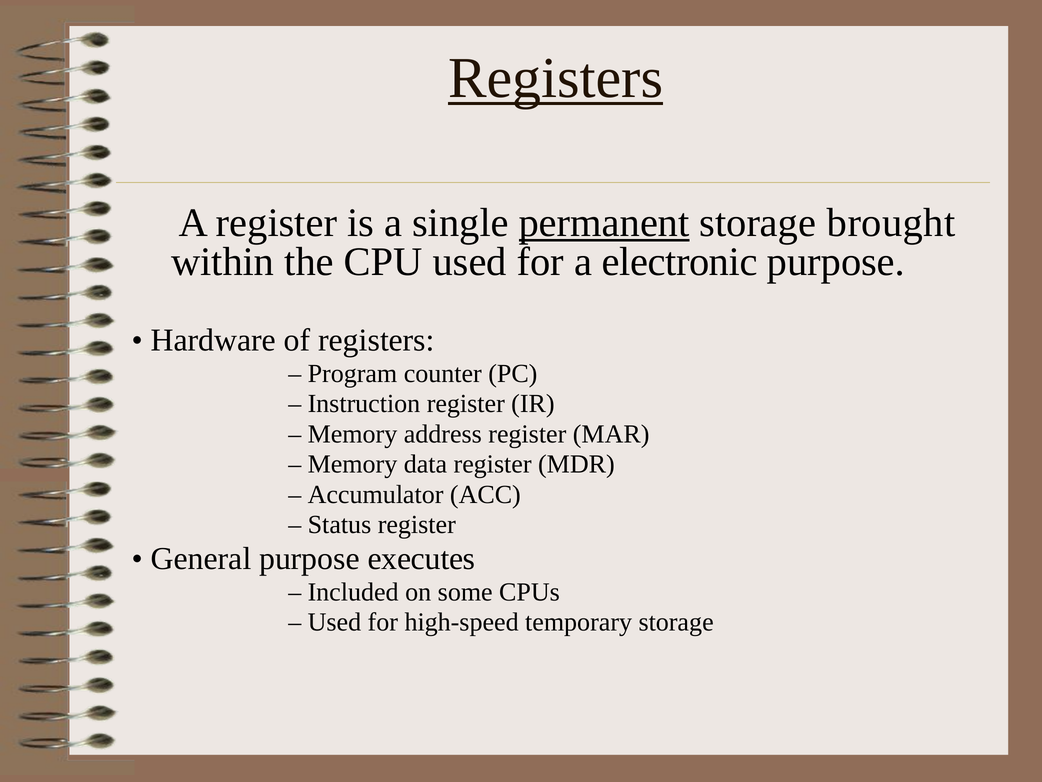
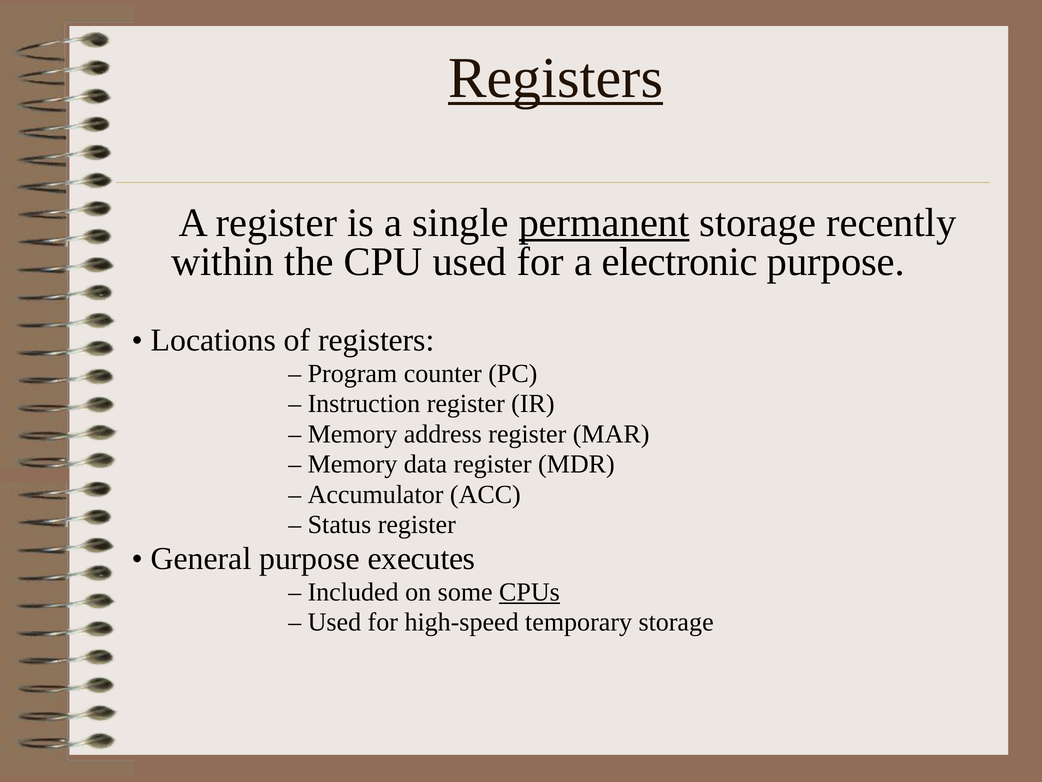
brought: brought -> recently
Hardware: Hardware -> Locations
CPUs underline: none -> present
